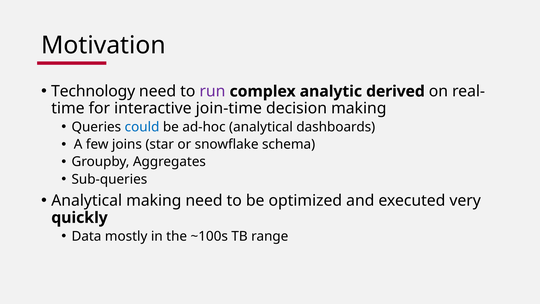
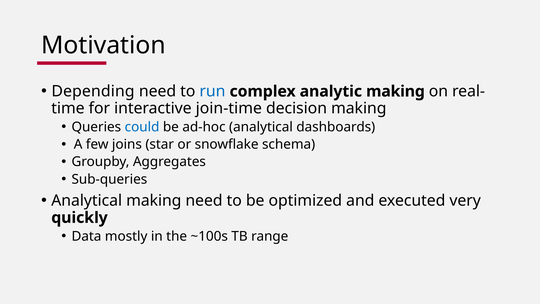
Technology: Technology -> Depending
run colour: purple -> blue
analytic derived: derived -> making
